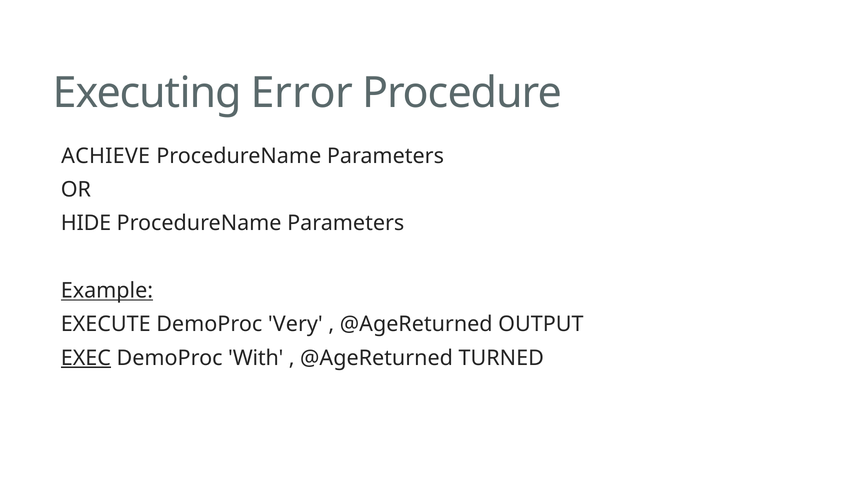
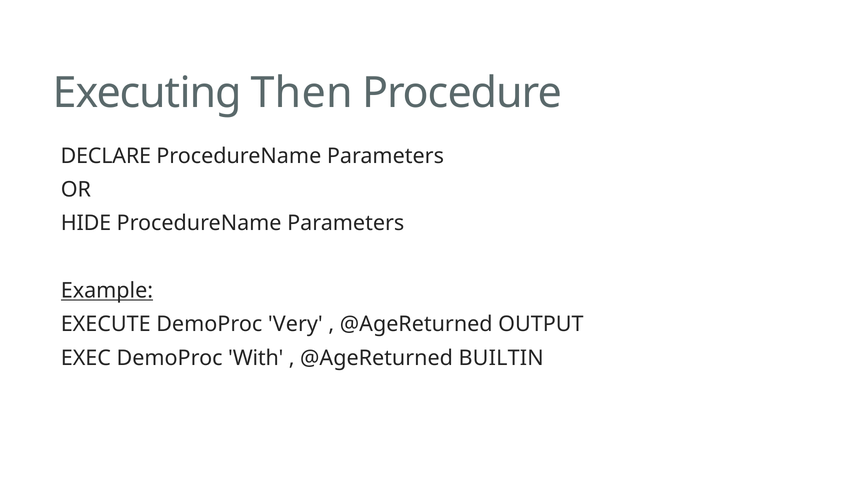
Error: Error -> Then
ACHIEVE: ACHIEVE -> DECLARE
EXEC underline: present -> none
TURNED: TURNED -> BUILTIN
